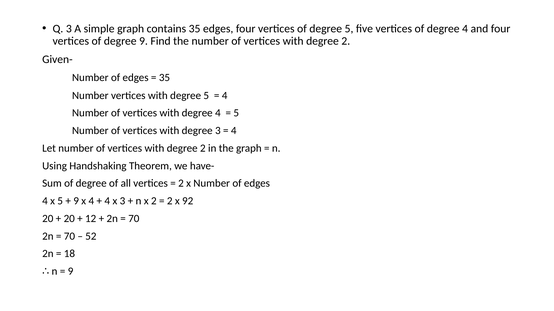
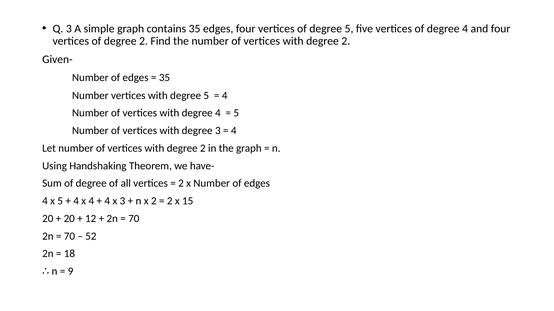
of degree 9: 9 -> 2
9 at (76, 201): 9 -> 4
92: 92 -> 15
